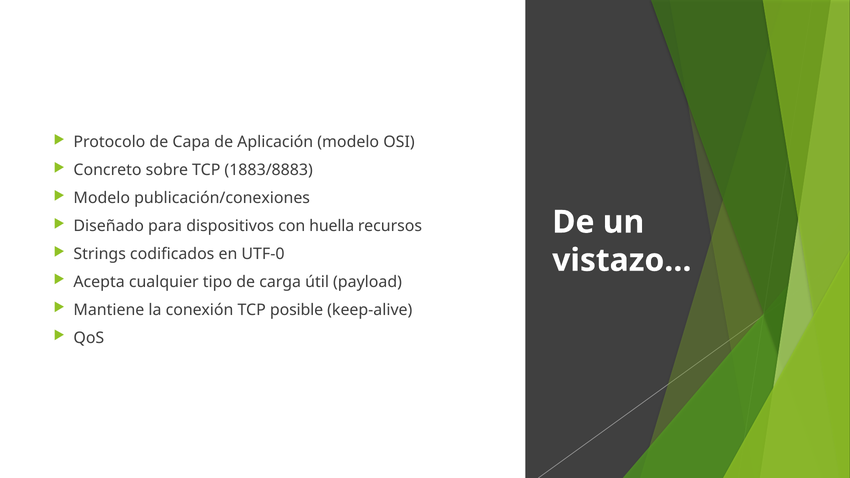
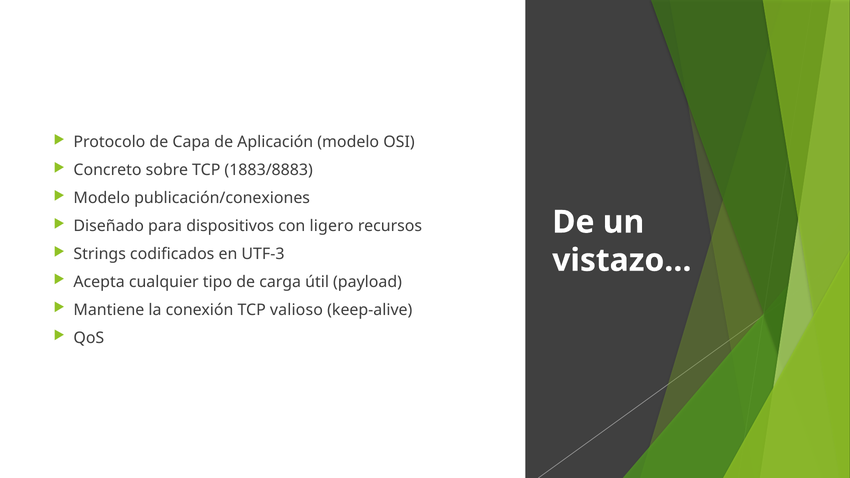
huella: huella -> ligero
UTF-0: UTF-0 -> UTF-3
posible: posible -> valioso
